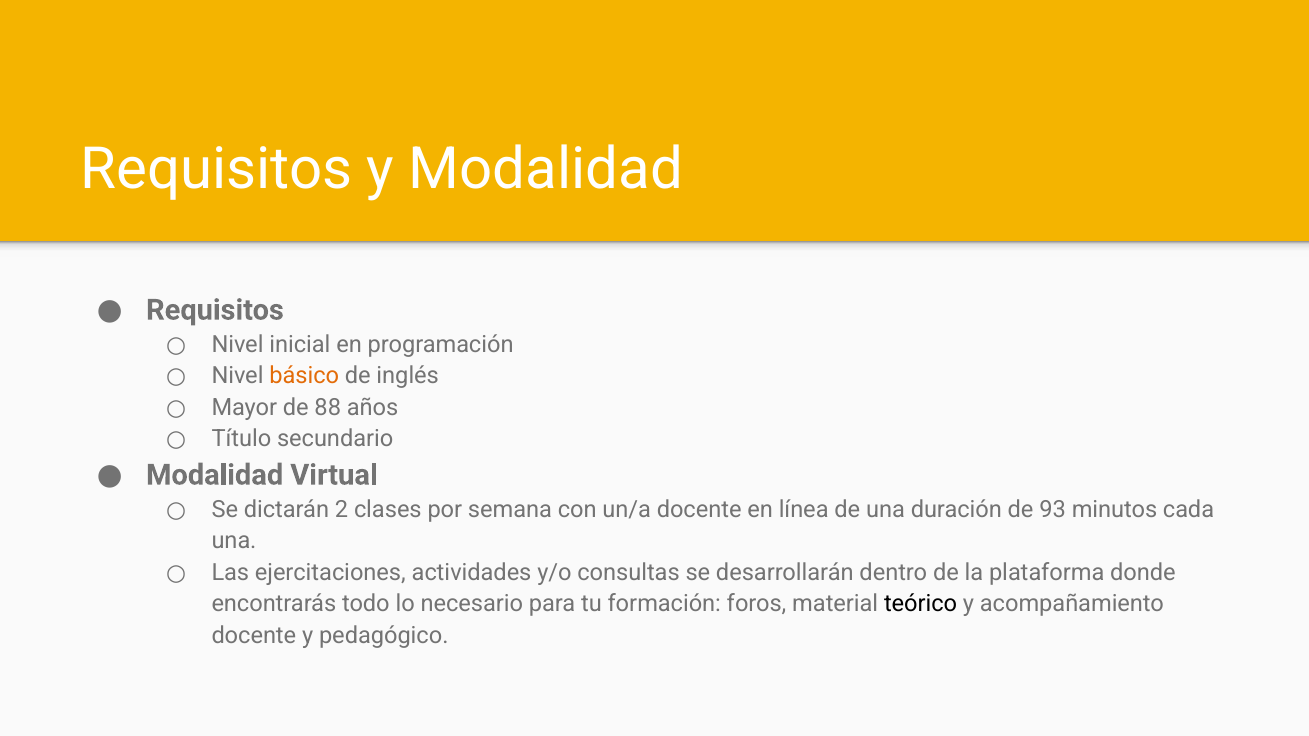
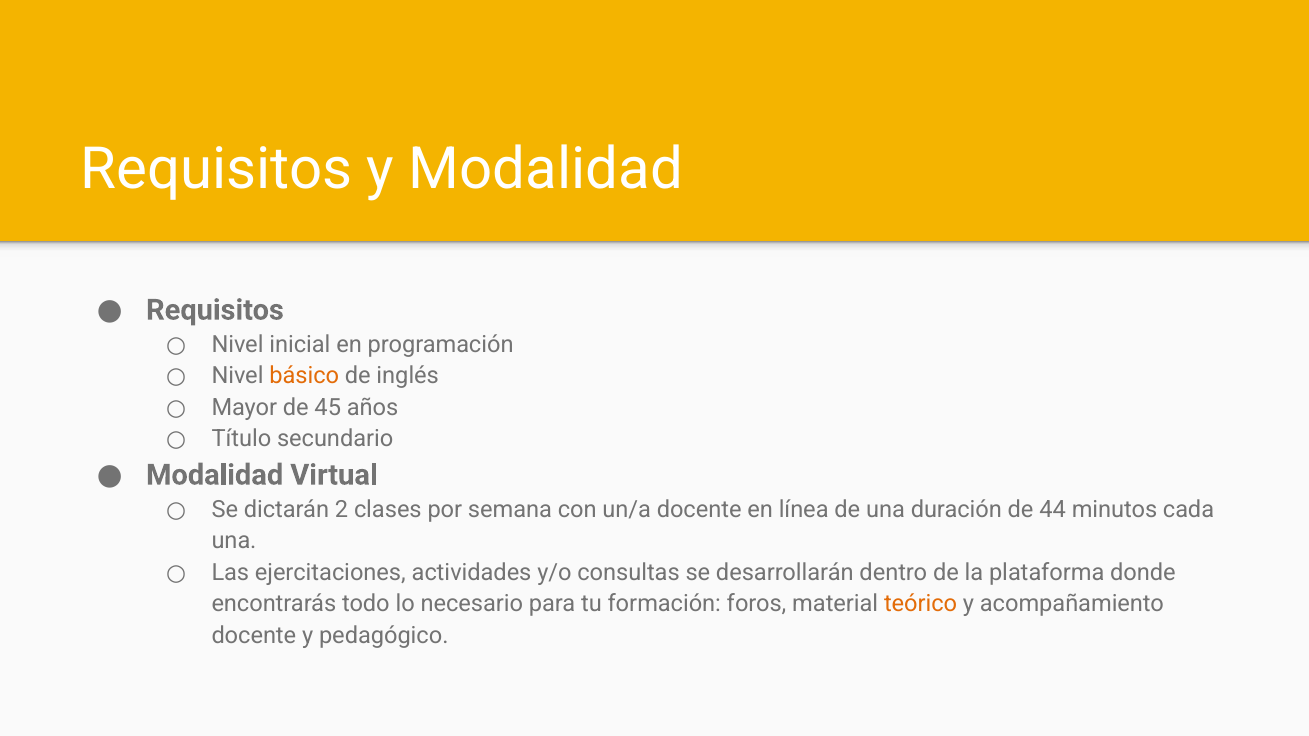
88: 88 -> 45
93: 93 -> 44
teórico colour: black -> orange
